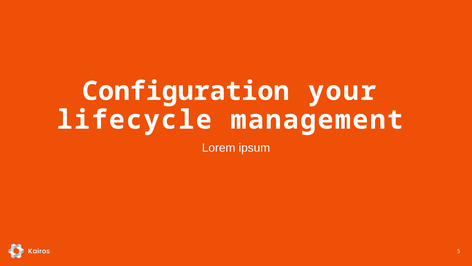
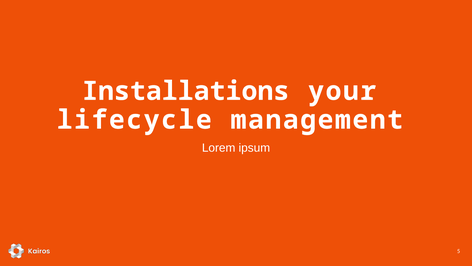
Configuration: Configuration -> Installations
